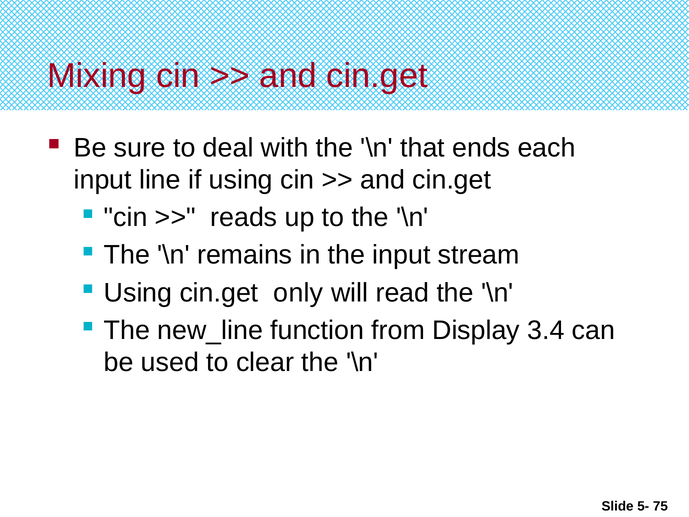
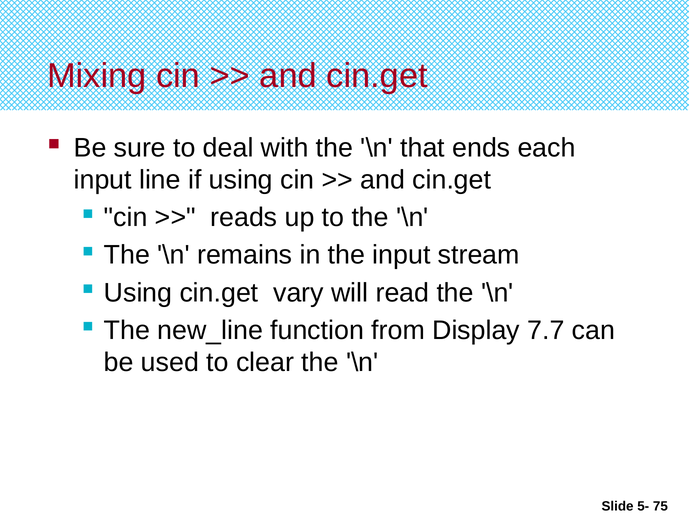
only: only -> vary
3.4: 3.4 -> 7.7
